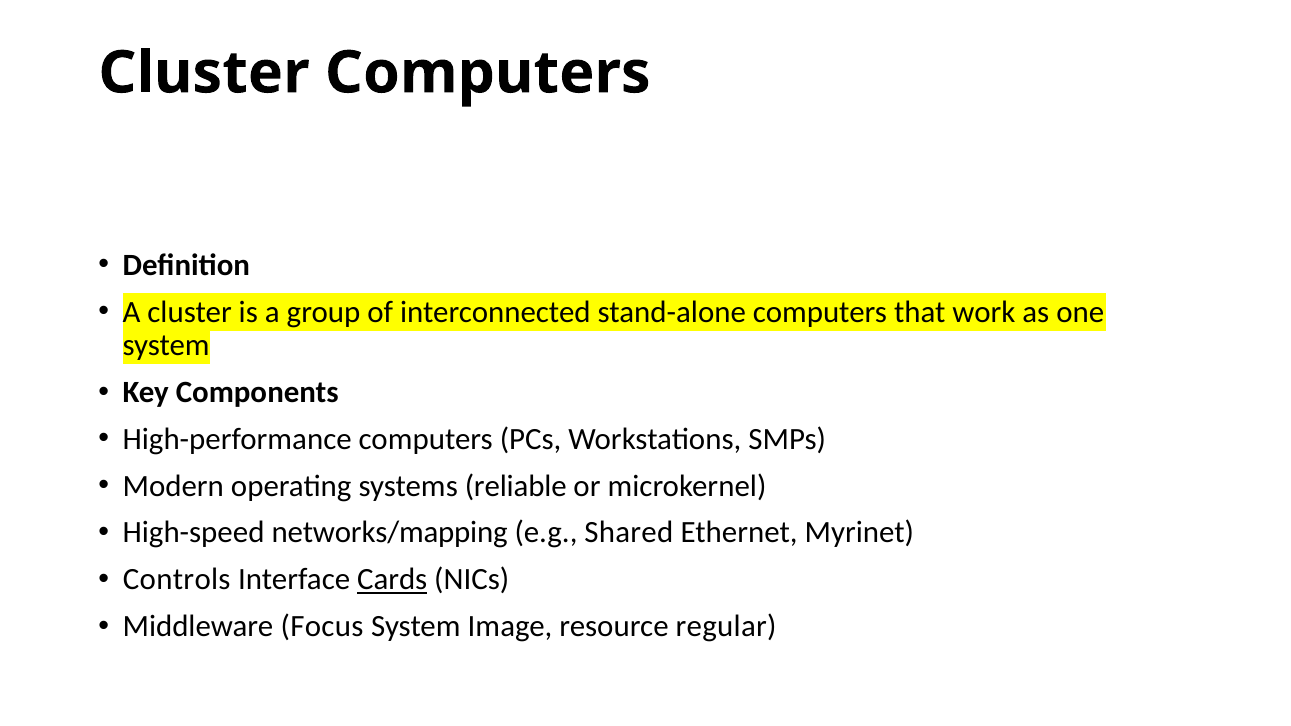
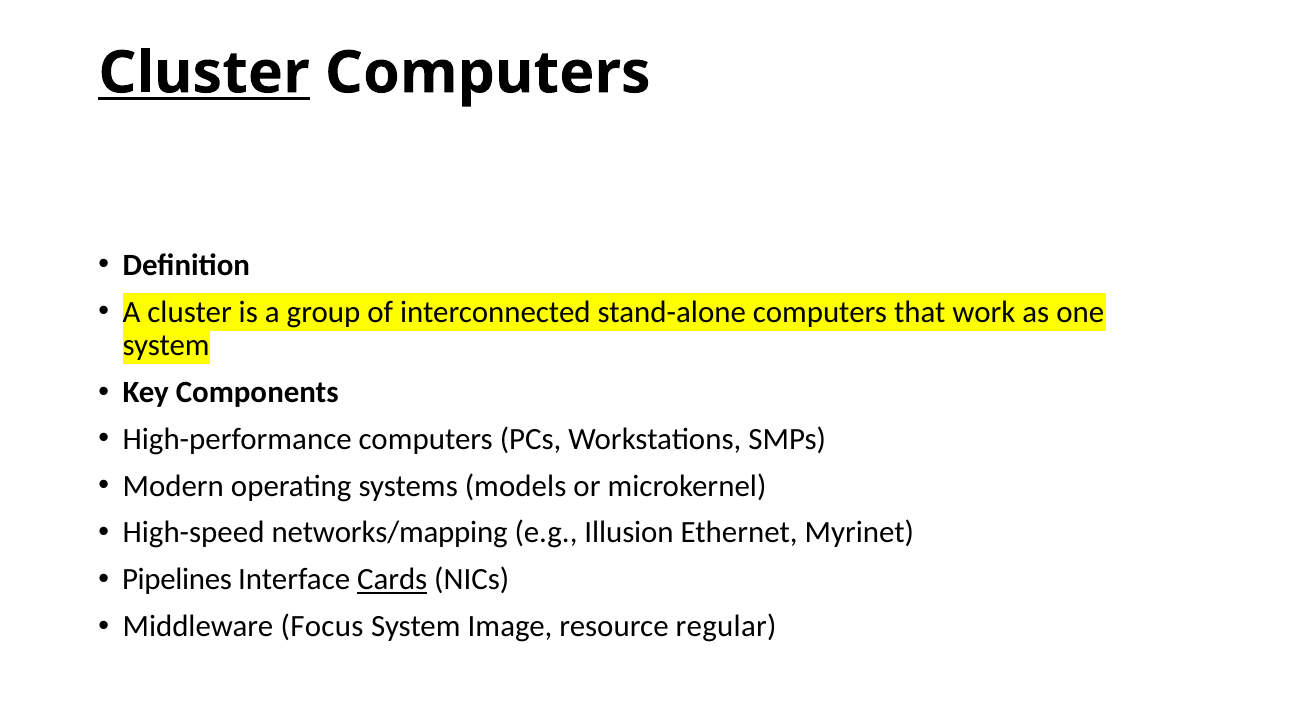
Cluster at (204, 73) underline: none -> present
reliable: reliable -> models
Shared: Shared -> Illusion
Controls: Controls -> Pipelines
